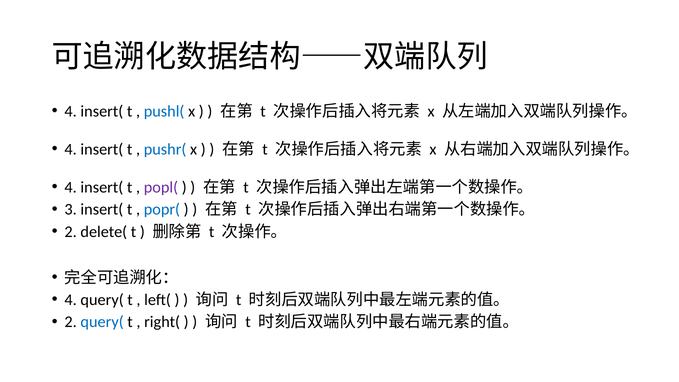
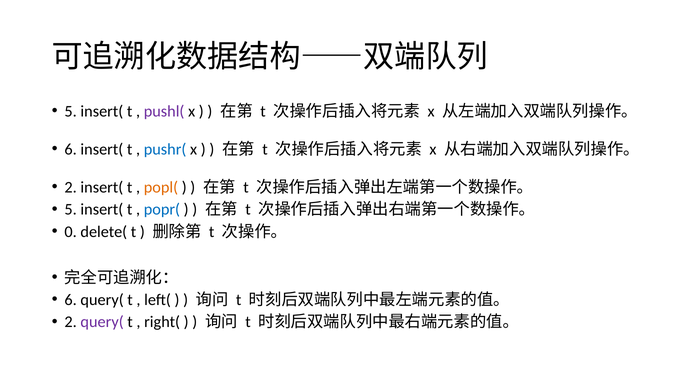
4 at (71, 111): 4 -> 5
pushl( colour: blue -> purple
4 at (71, 149): 4 -> 6
4 at (71, 187): 4 -> 2
popl( colour: purple -> orange
3 at (71, 210): 3 -> 5
2 at (71, 232): 2 -> 0
4 at (71, 300): 4 -> 6
query( at (102, 322) colour: blue -> purple
